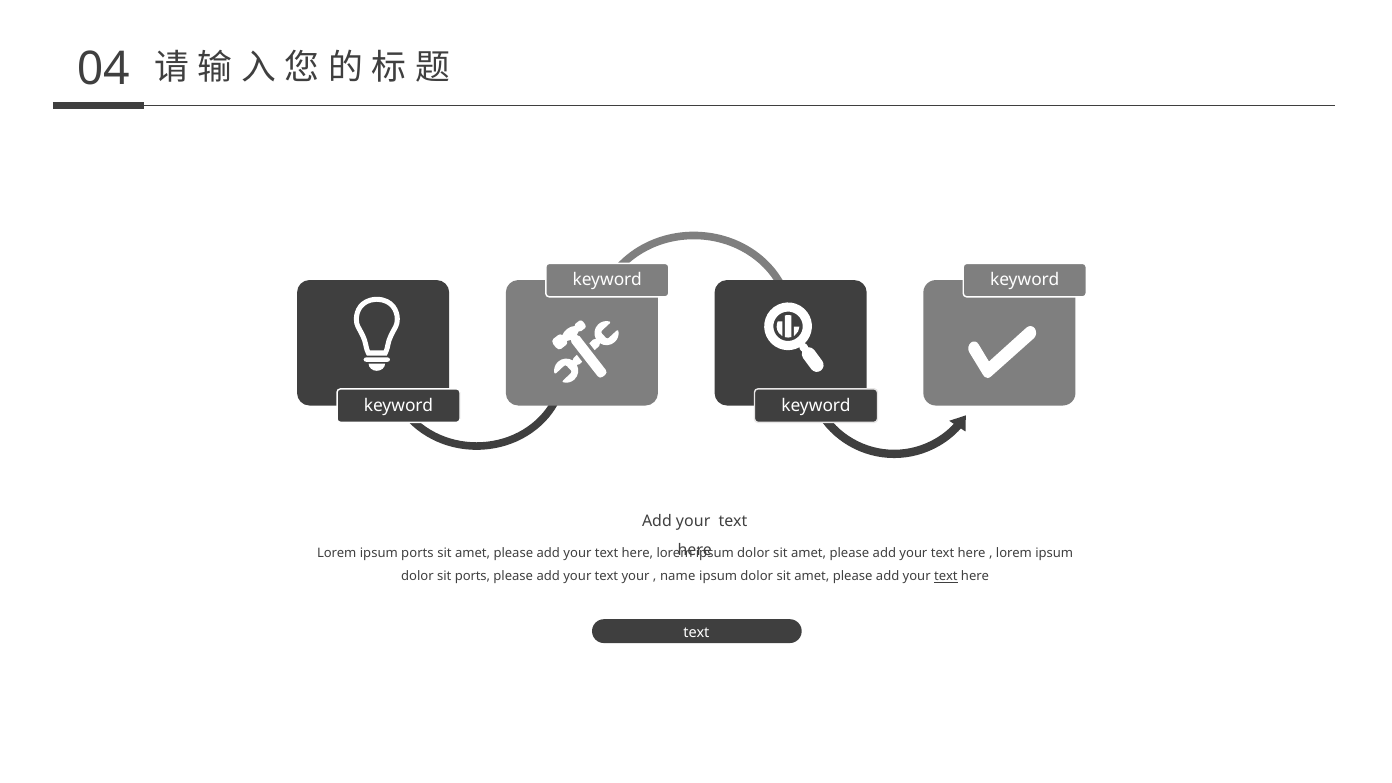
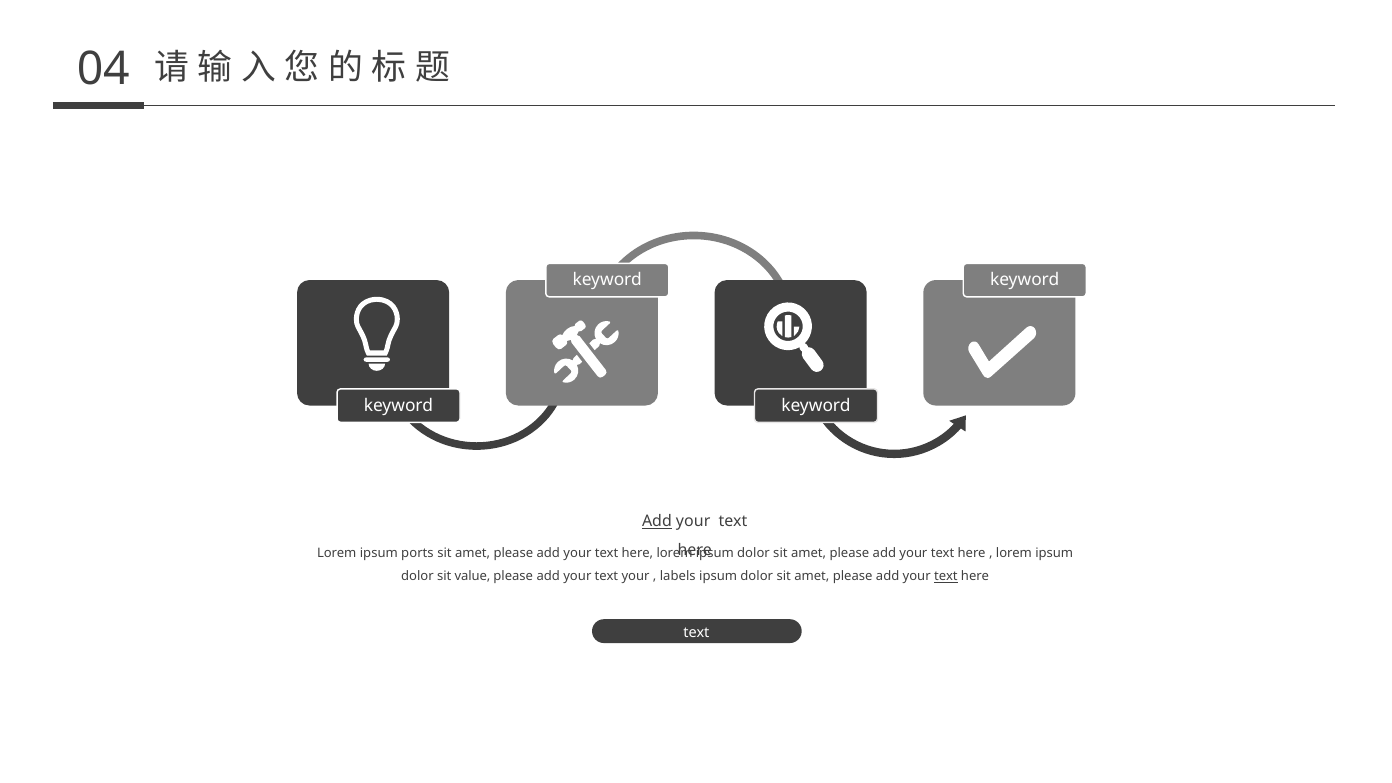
Add at (657, 522) underline: none -> present
sit ports: ports -> value
name: name -> labels
